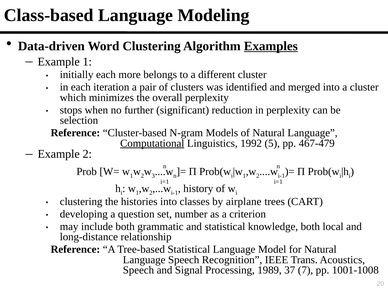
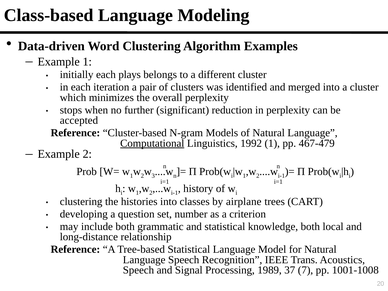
Examples underline: present -> none
more: more -> plays
selection: selection -> accepted
1992 5: 5 -> 1
